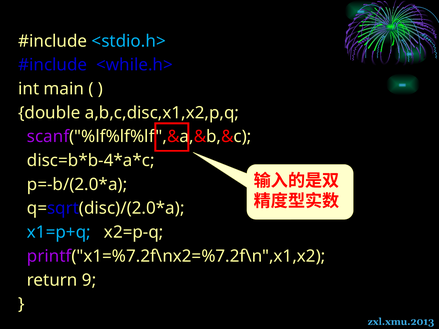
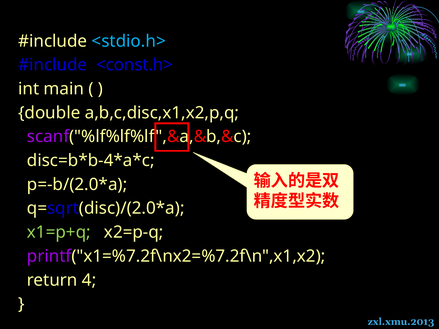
<while.h>: <while.h> -> <const.h>
x1=p+q colour: light blue -> light green
9: 9 -> 4
